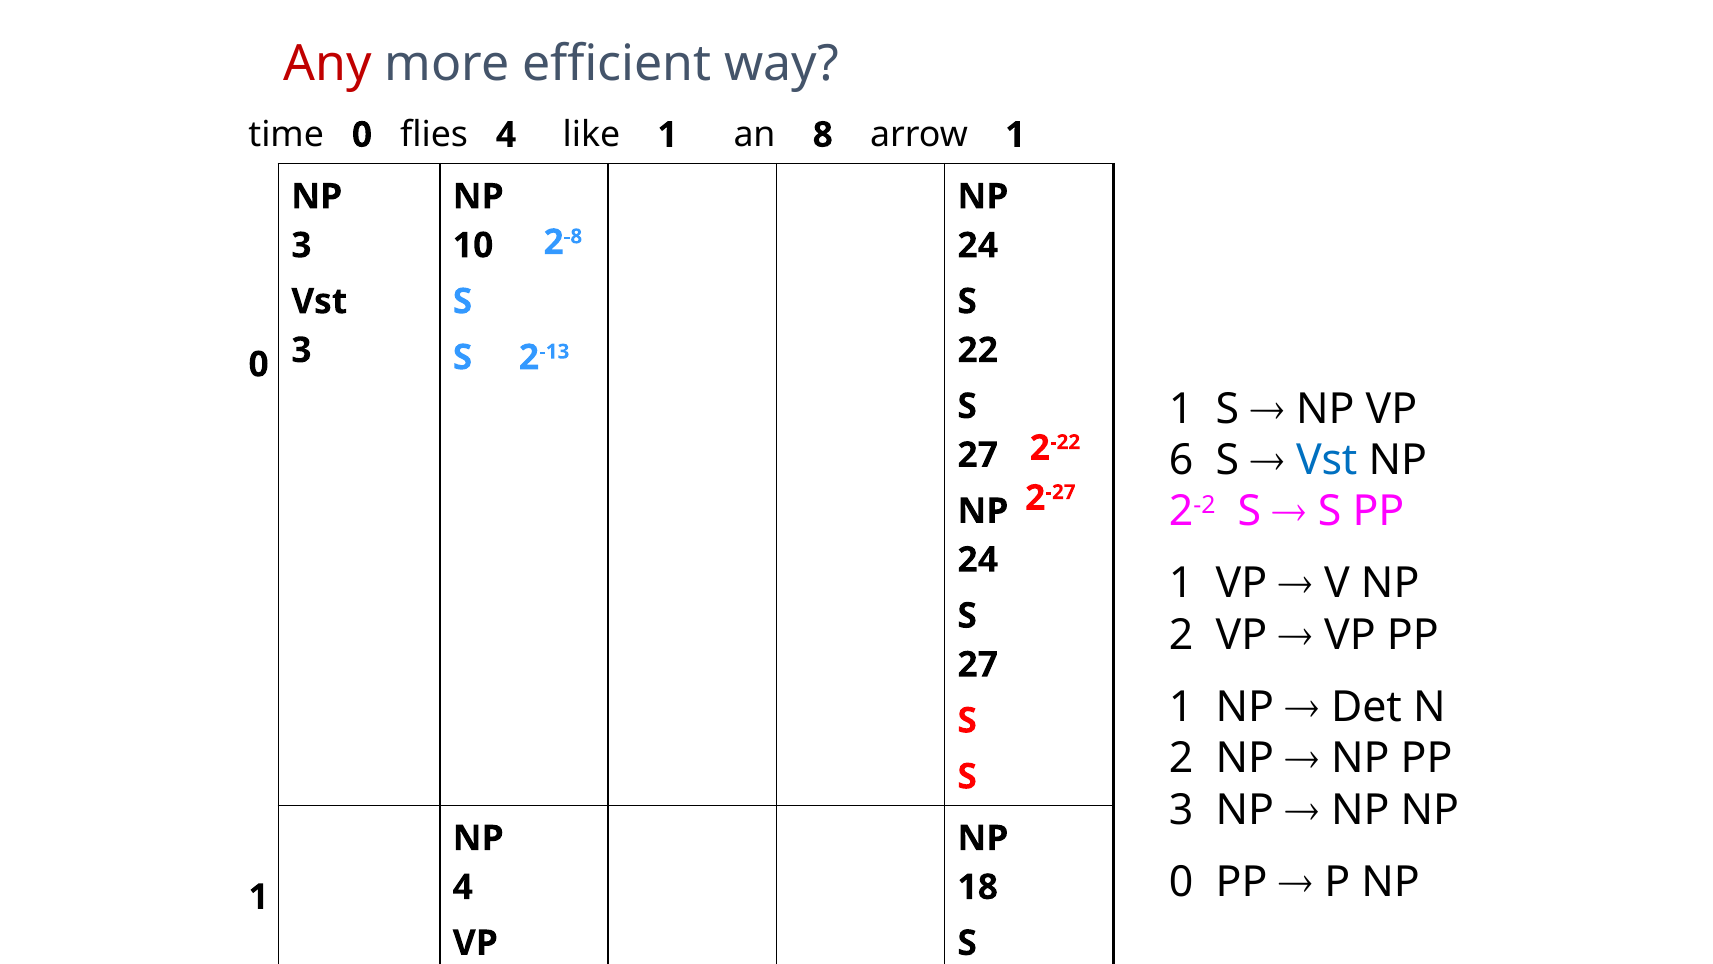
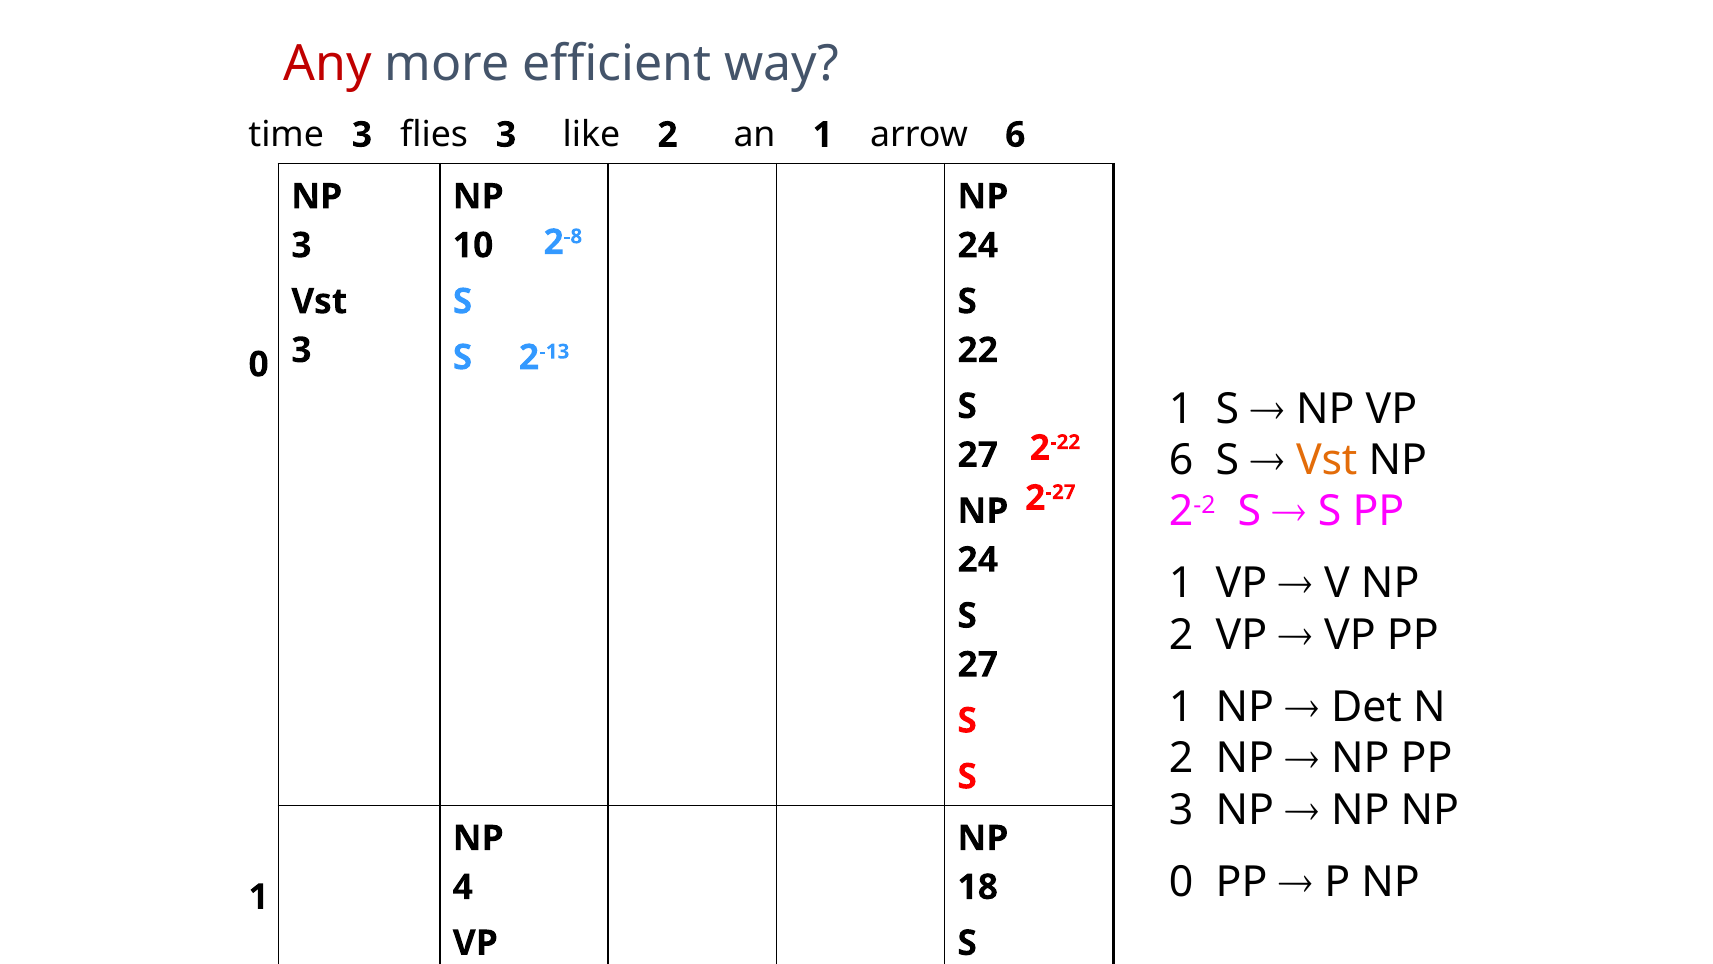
time 0: 0 -> 3
flies 4: 4 -> 3
like 1: 1 -> 2
an 8: 8 -> 1
arrow 1: 1 -> 6
Vst at (1327, 460) colour: blue -> orange
